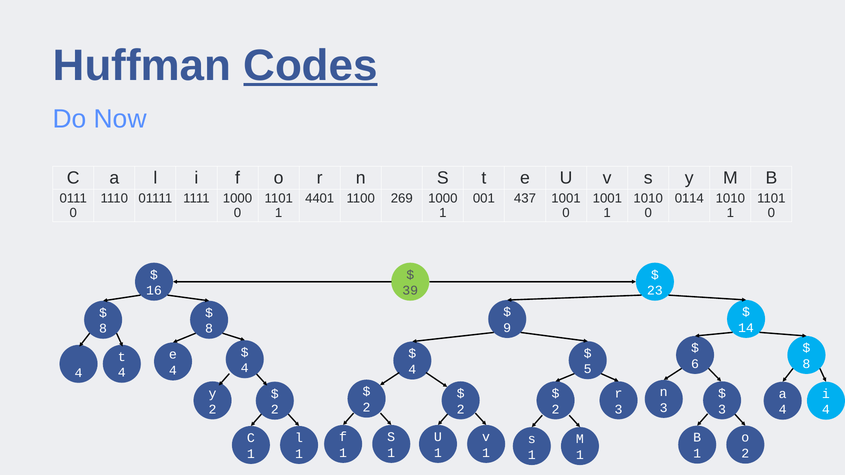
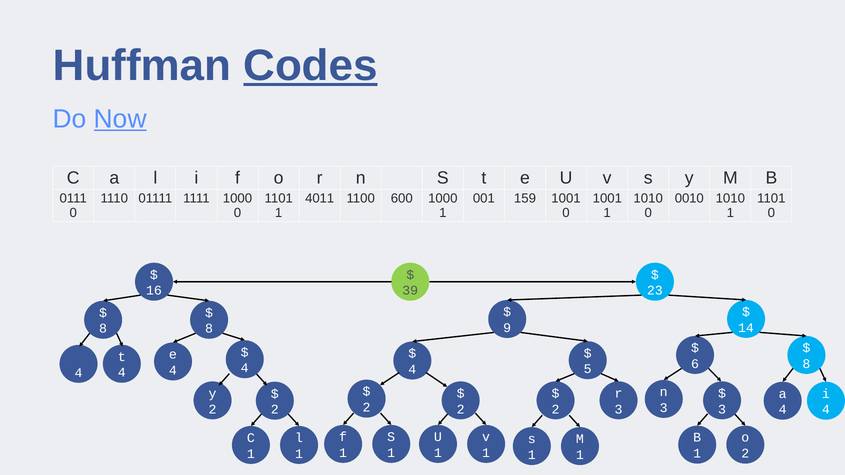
Now underline: none -> present
4401: 4401 -> 4011
269: 269 -> 600
437: 437 -> 159
0114: 0114 -> 0010
